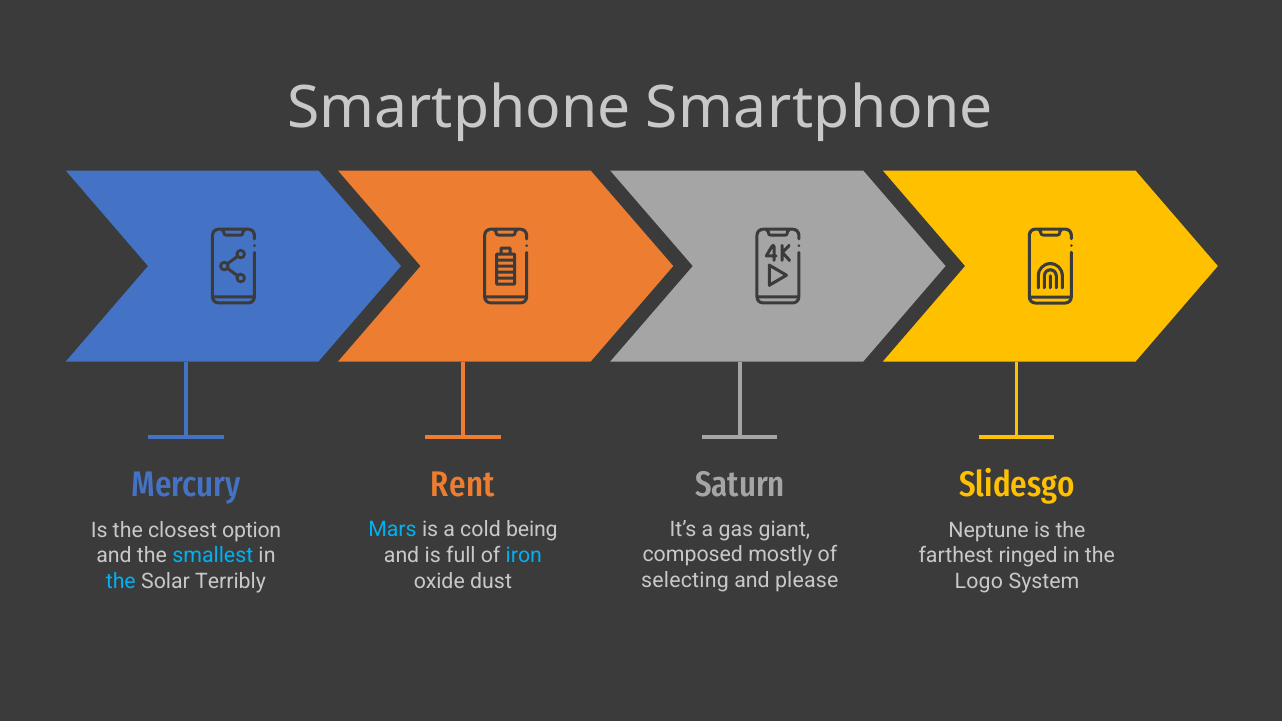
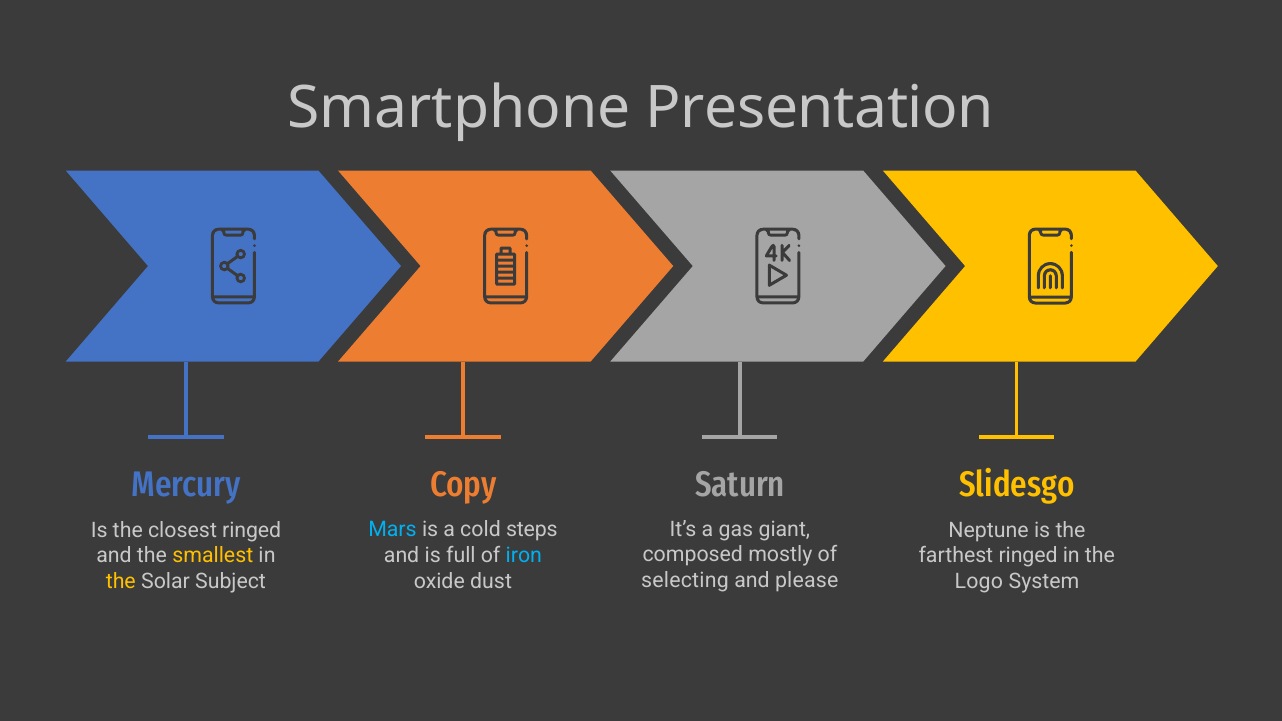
Smartphone Smartphone: Smartphone -> Presentation
Rent: Rent -> Copy
being: being -> steps
closest option: option -> ringed
smallest colour: light blue -> yellow
the at (121, 582) colour: light blue -> yellow
Terribly: Terribly -> Subject
